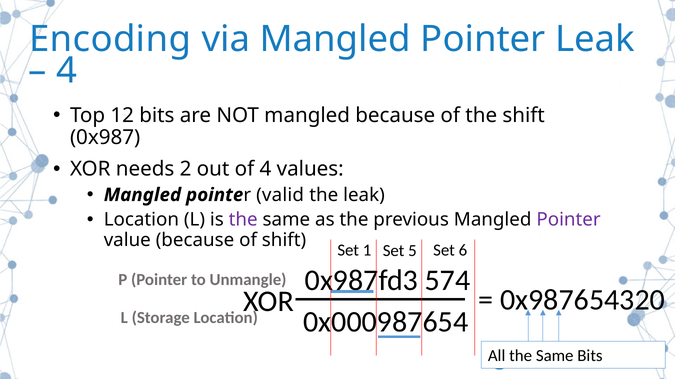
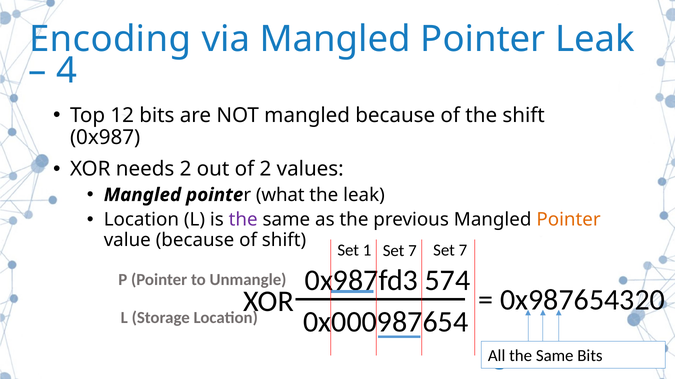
of 4: 4 -> 2
valid: valid -> what
Pointer at (569, 220) colour: purple -> orange
1 Set 5: 5 -> 7
6 at (463, 251): 6 -> 7
